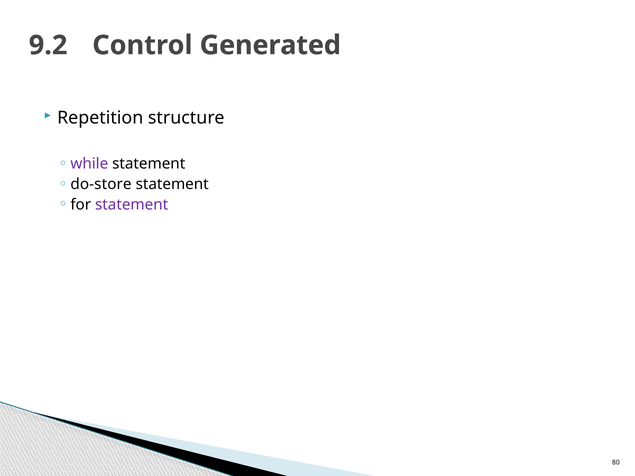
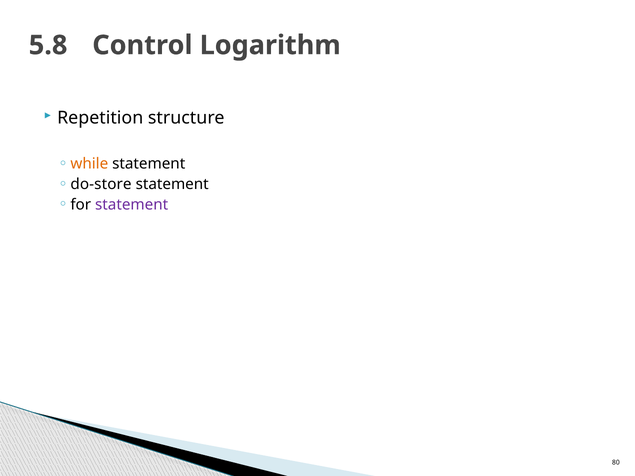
9.2: 9.2 -> 5.8
Generated: Generated -> Logarithm
while colour: purple -> orange
